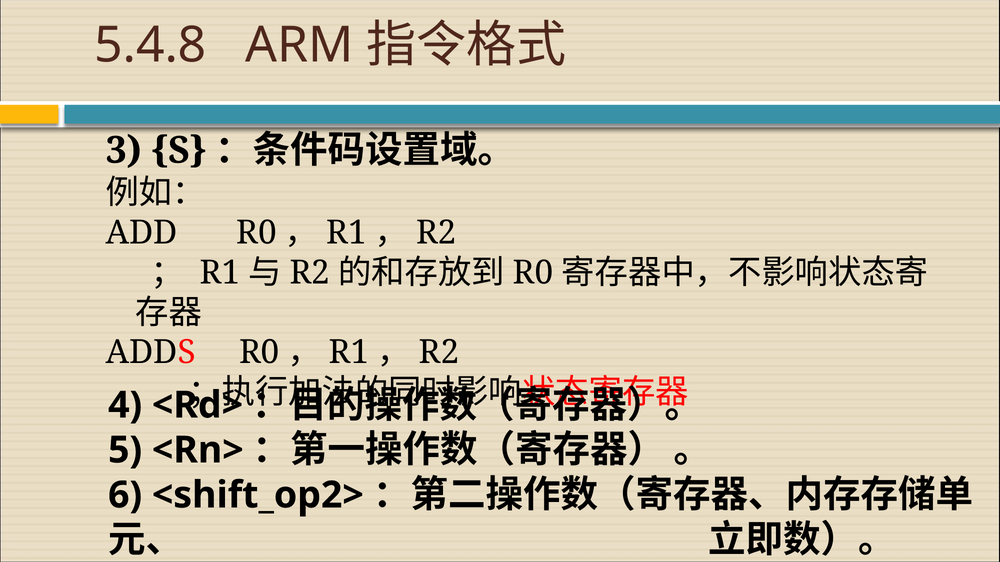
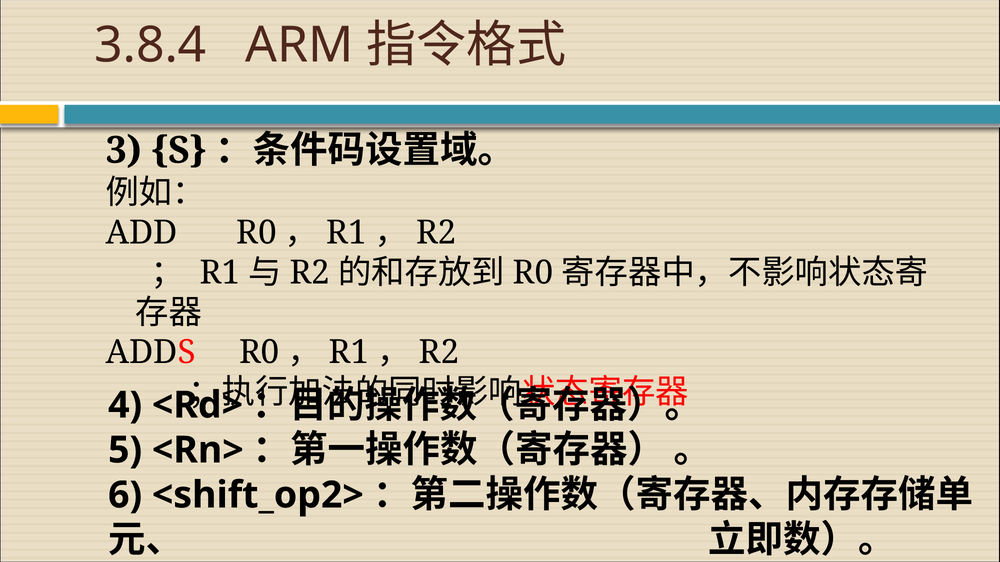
5.4.8: 5.4.8 -> 3.8.4
